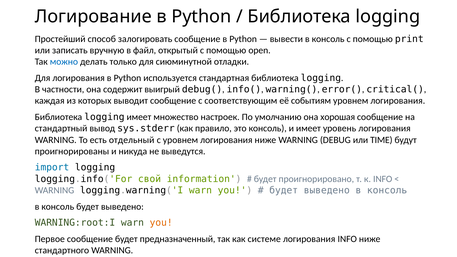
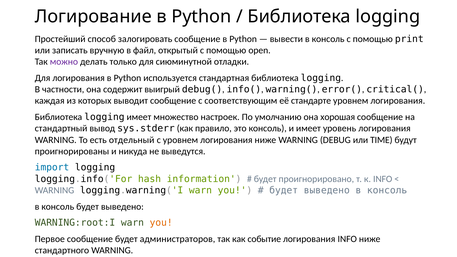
можно colour: blue -> purple
событиям: событиям -> стандарте
свой: свой -> hash
предназначенный: предназначенный -> администраторов
системе: системе -> событие
